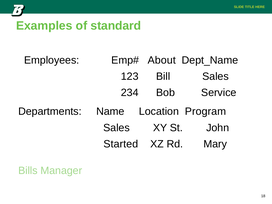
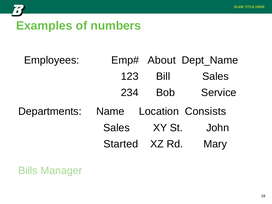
standard: standard -> numbers
Program: Program -> Consists
